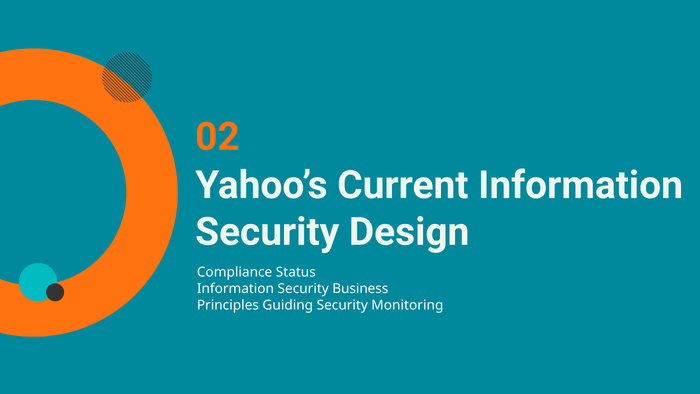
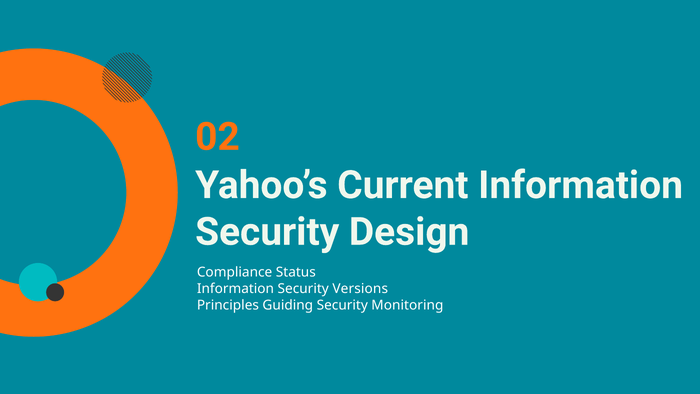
Business: Business -> Versions
